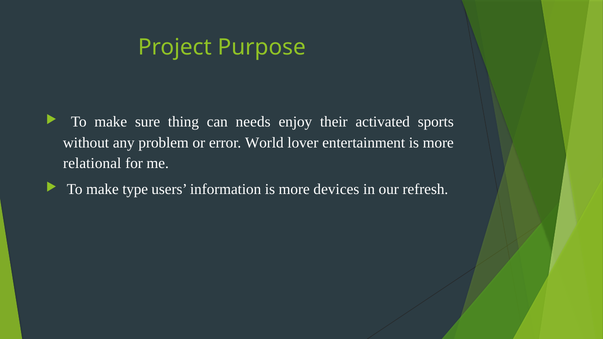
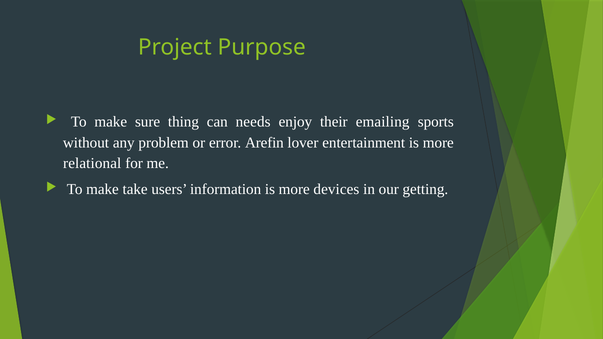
activated: activated -> emailing
World: World -> Arefin
type: type -> take
refresh: refresh -> getting
